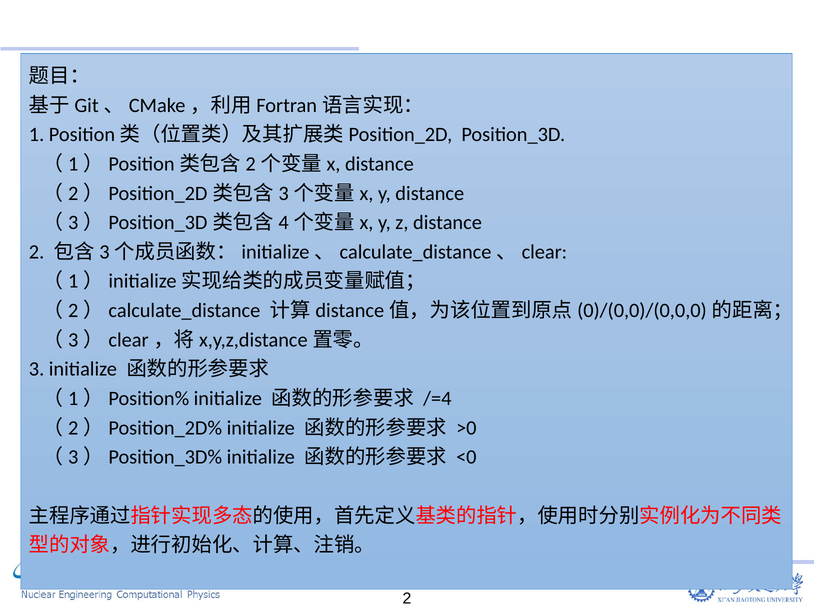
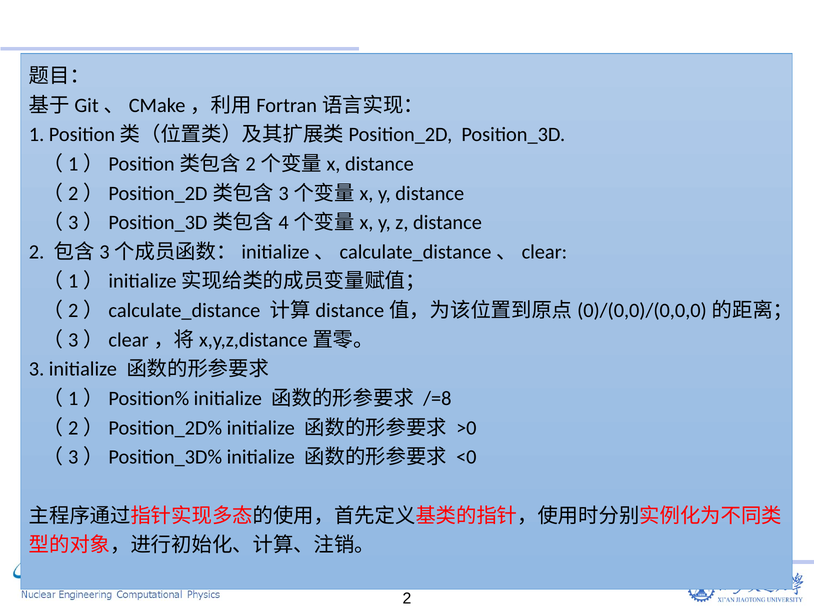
/=4: /=4 -> /=8
